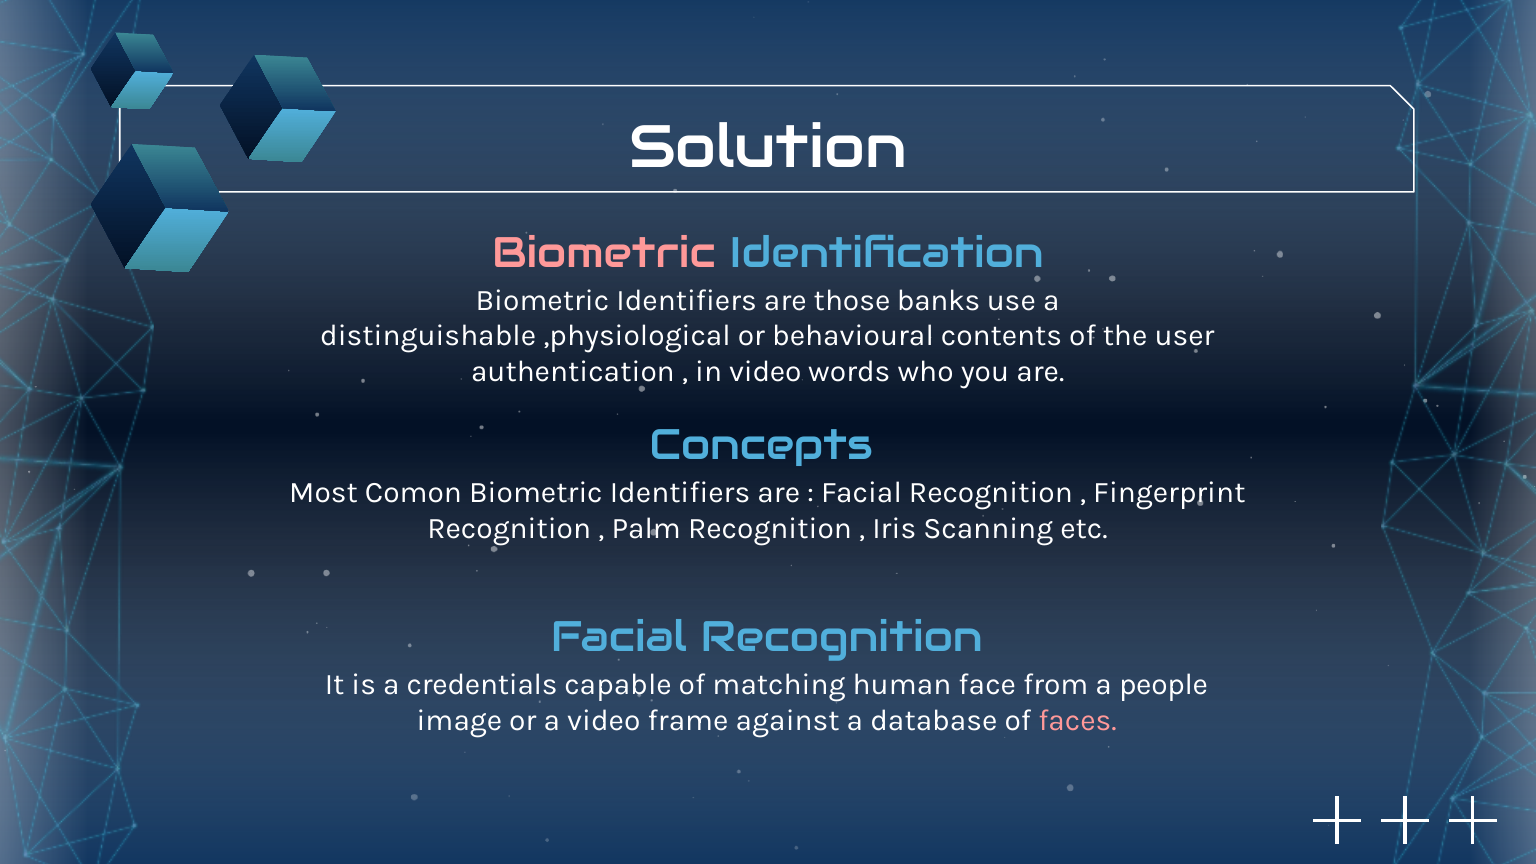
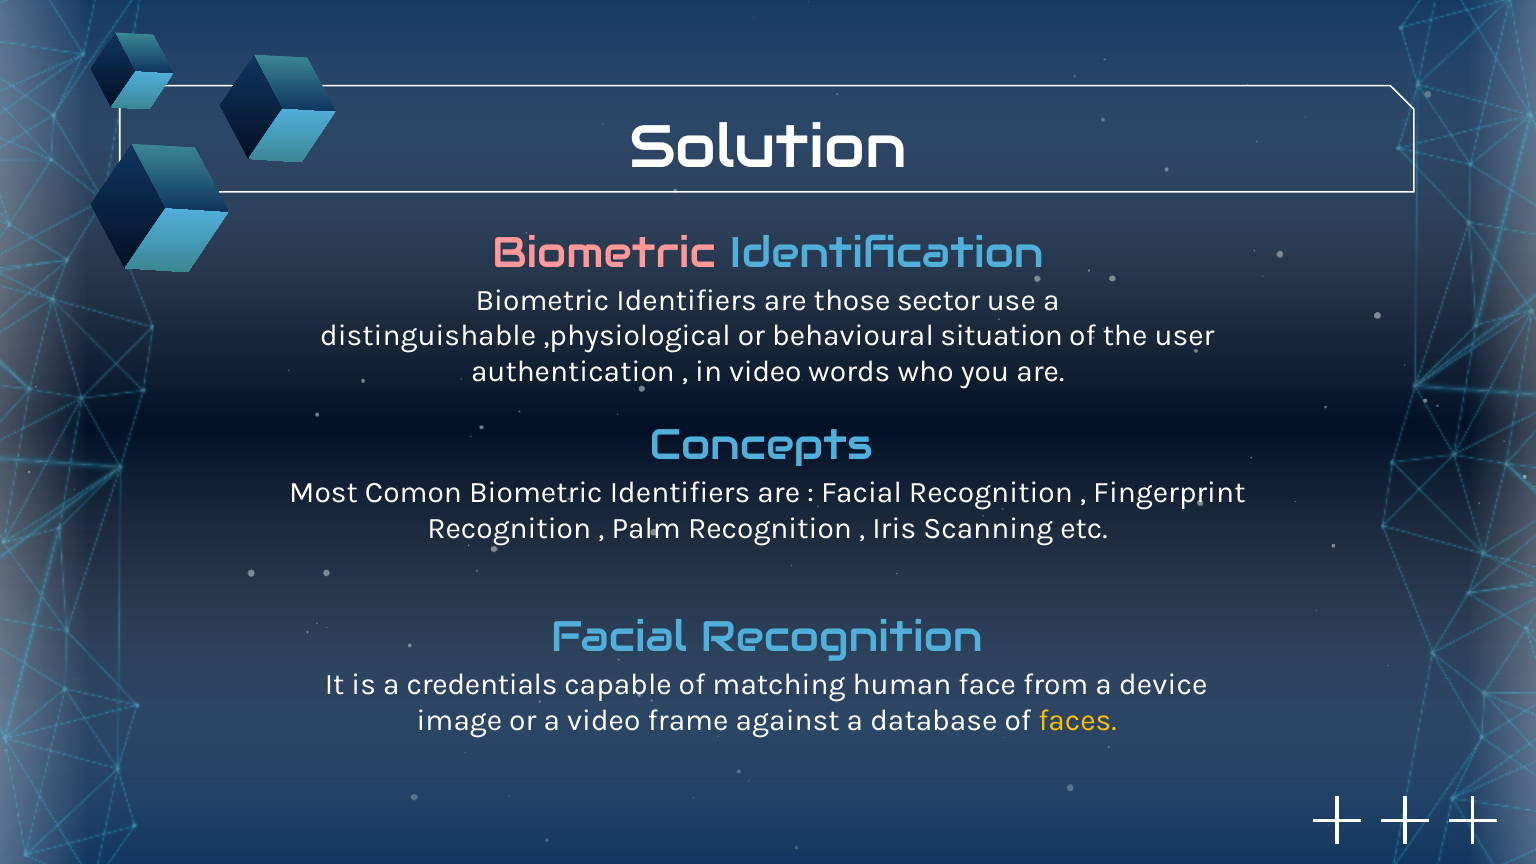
banks: banks -> sector
contents: contents -> situation
people: people -> device
faces colour: pink -> yellow
